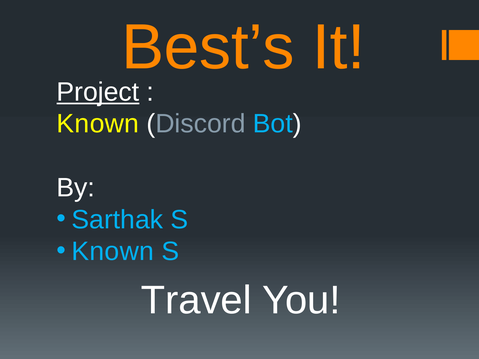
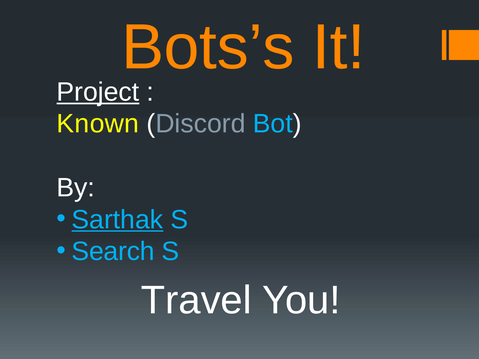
Best’s: Best’s -> Bots’s
Sarthak underline: none -> present
Known at (113, 252): Known -> Search
